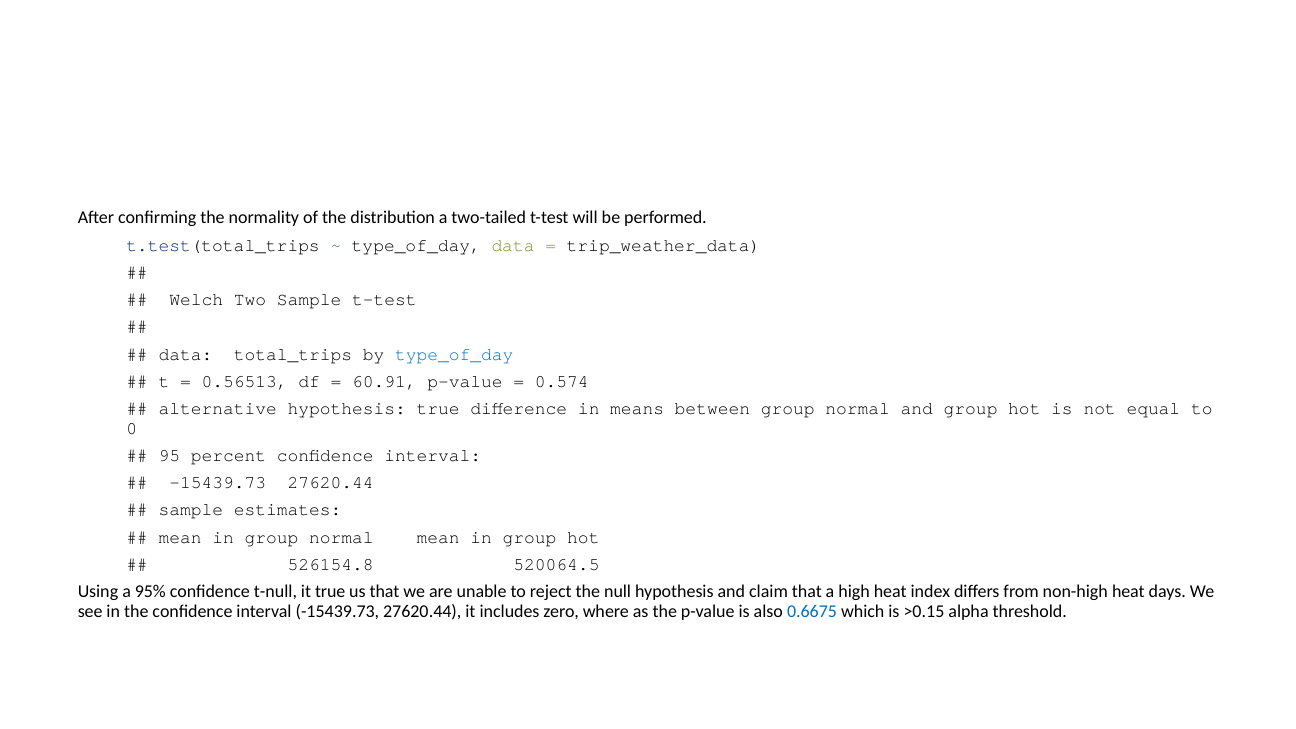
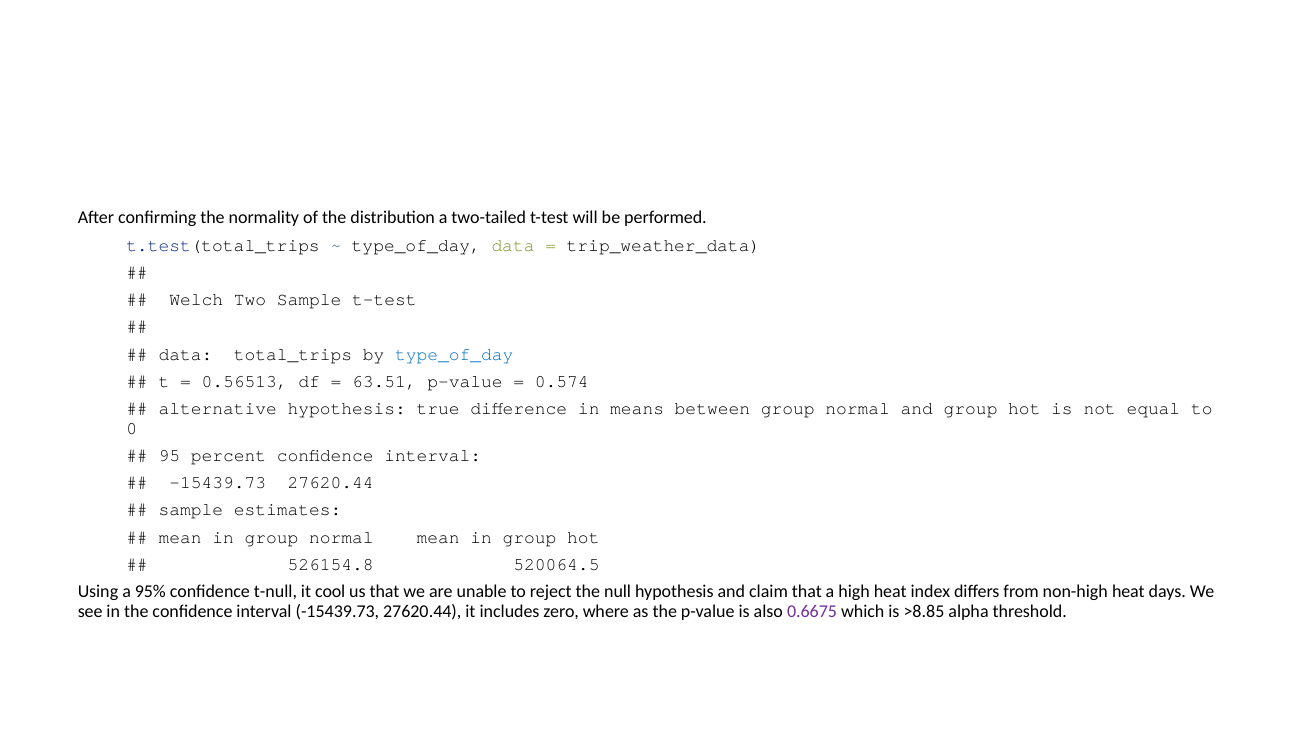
60.91: 60.91 -> 63.51
it true: true -> cool
0.6675 colour: blue -> purple
>0.15: >0.15 -> >8.85
